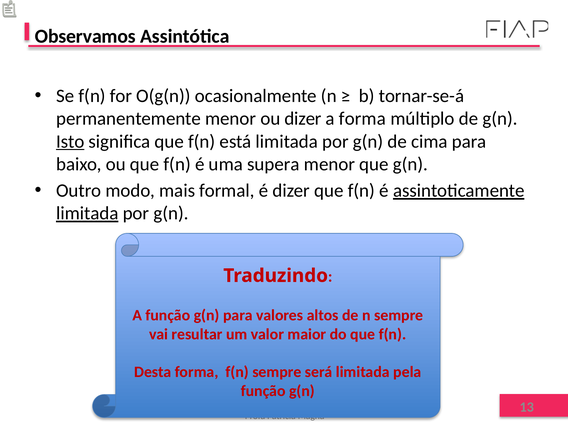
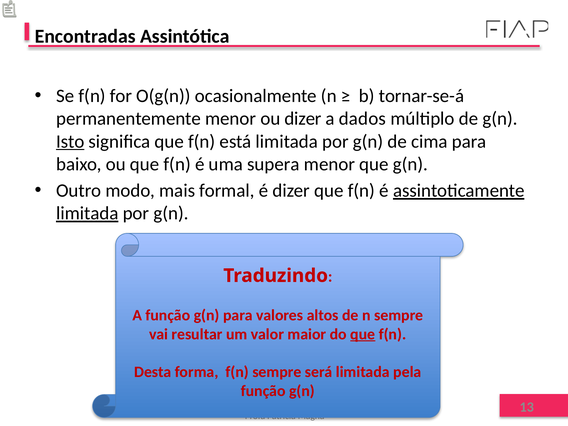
Observamos: Observamos -> Encontradas
a forma: forma -> dados
que at (363, 334) underline: none -> present
